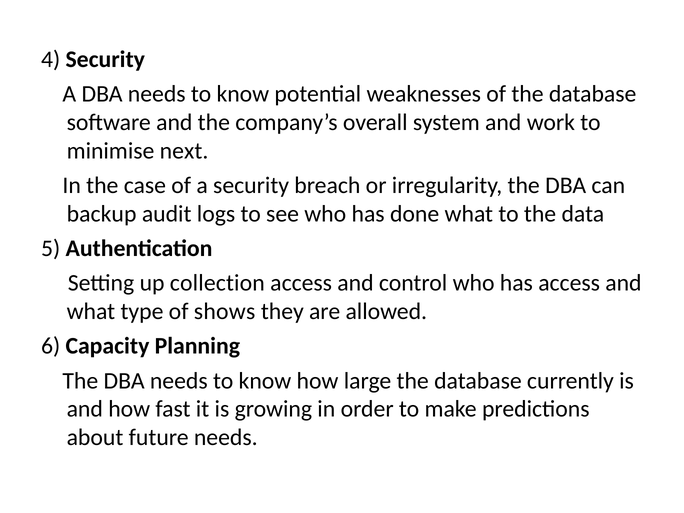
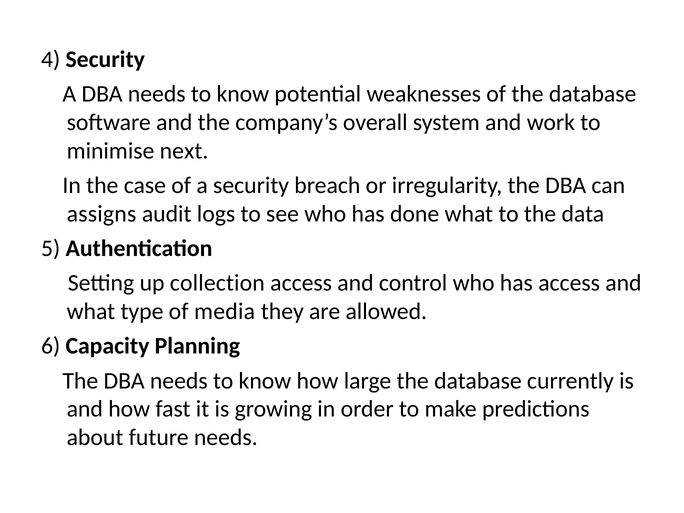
backup: backup -> assigns
shows: shows -> media
